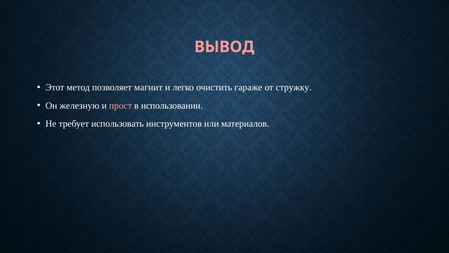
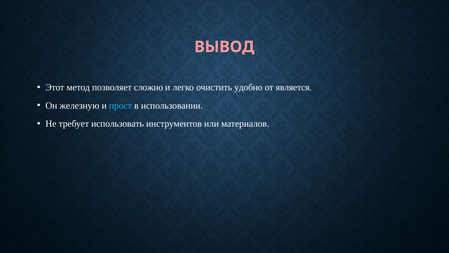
магнит: магнит -> сложно
гараже: гараже -> удобно
стружку: стружку -> является
прост colour: pink -> light blue
